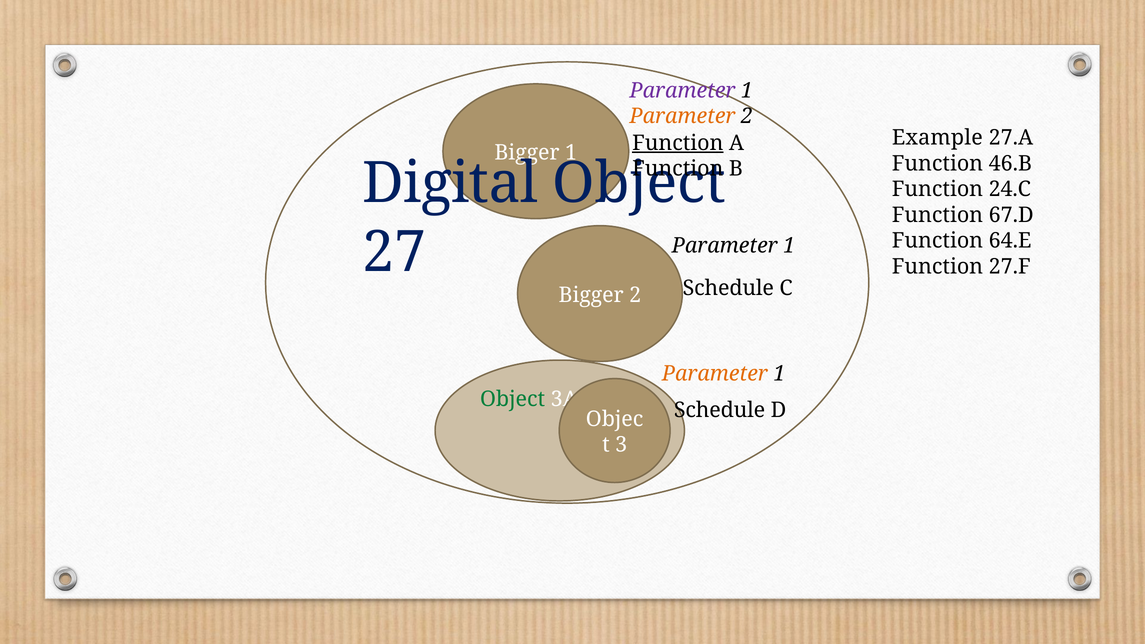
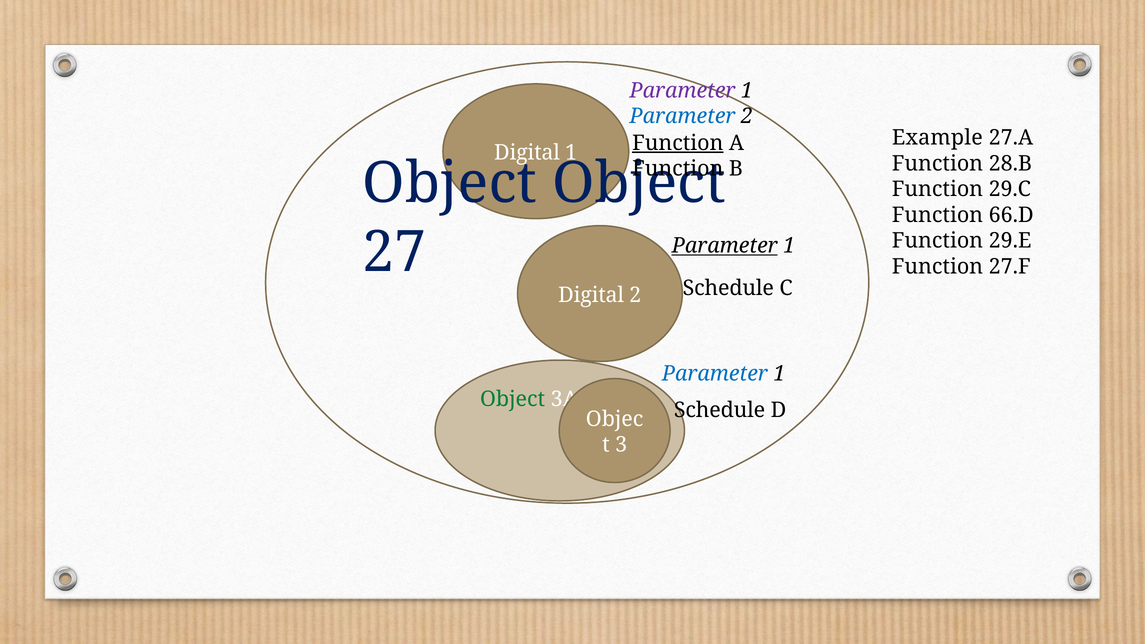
Parameter at (682, 116) colour: orange -> blue
Bigger at (527, 153): Bigger -> Digital
46.B: 46.B -> 28.B
Digital at (450, 183): Digital -> Object
24.C: 24.C -> 29.C
67.D: 67.D -> 66.D
64.E: 64.E -> 29.E
Parameter at (725, 246) underline: none -> present
Bigger at (591, 295): Bigger -> Digital
Parameter at (715, 374) colour: orange -> blue
